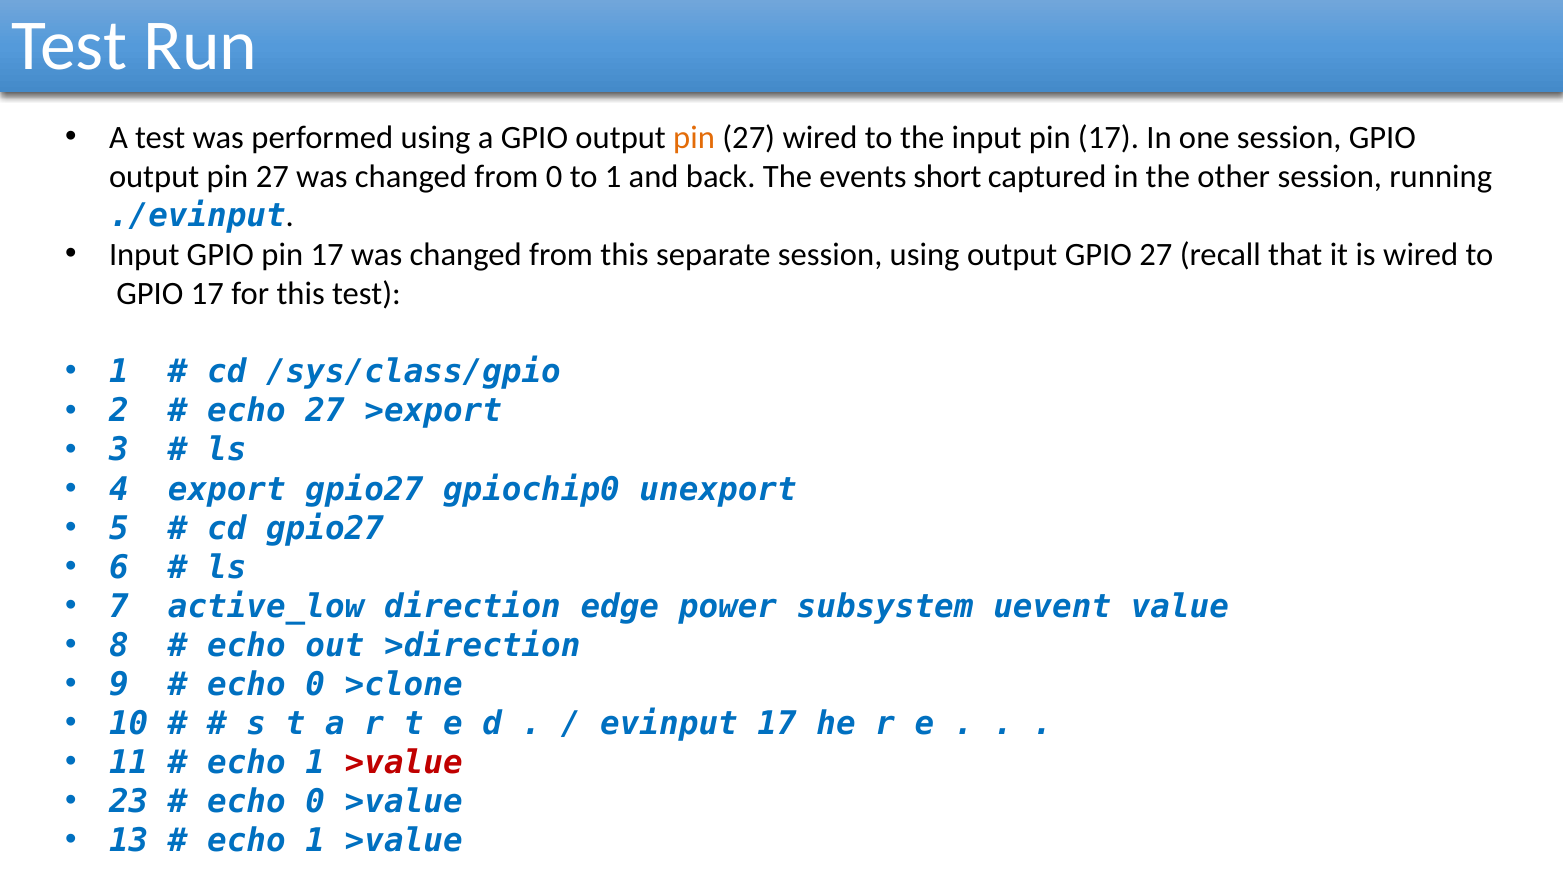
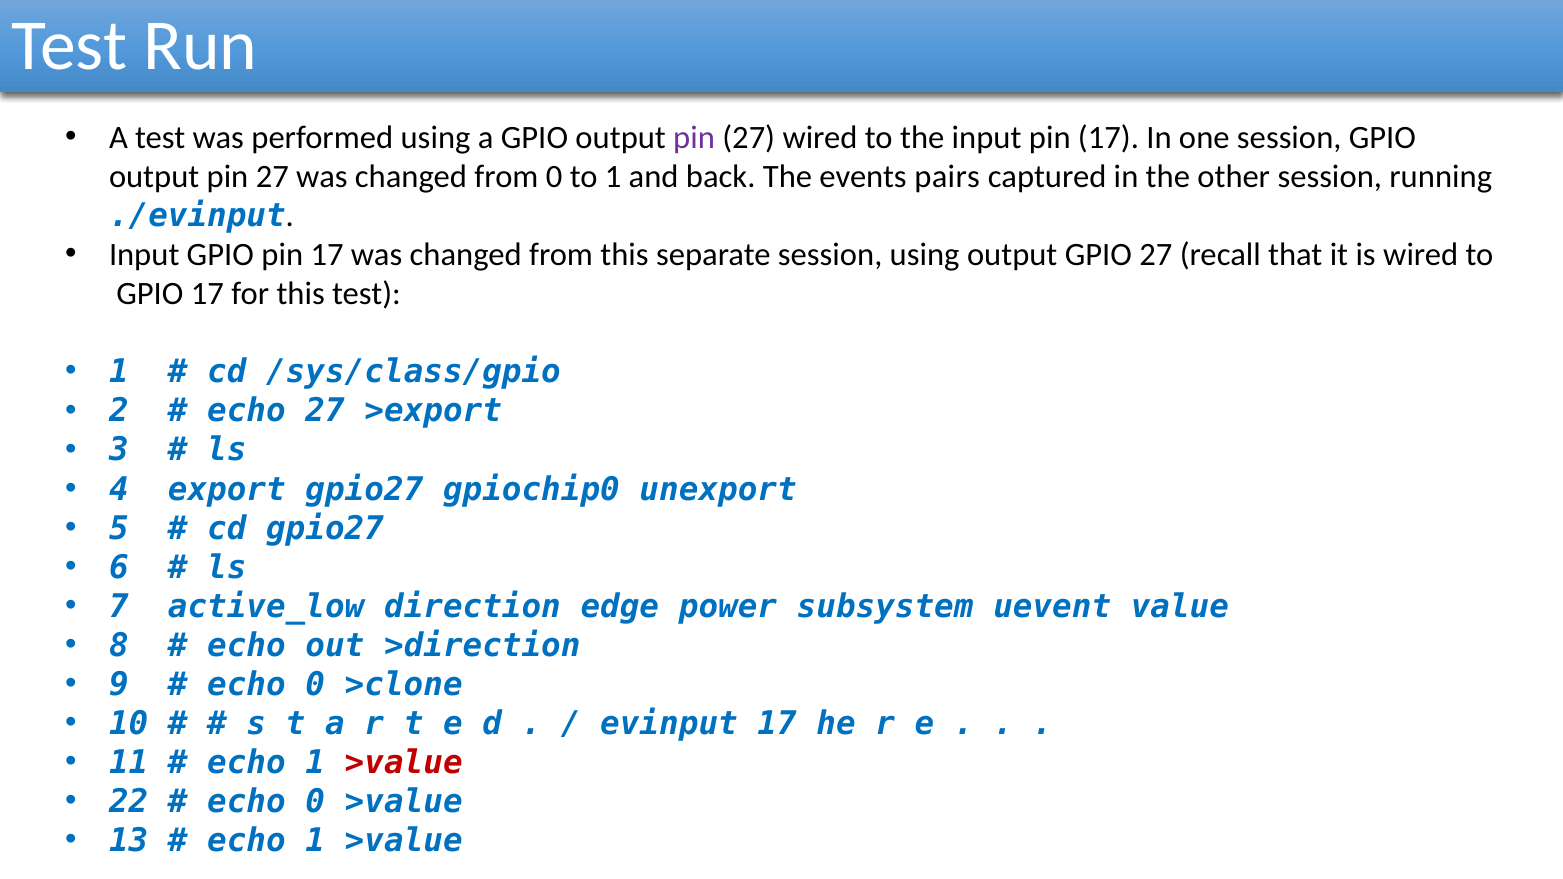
pin at (694, 138) colour: orange -> purple
short: short -> pairs
23: 23 -> 22
